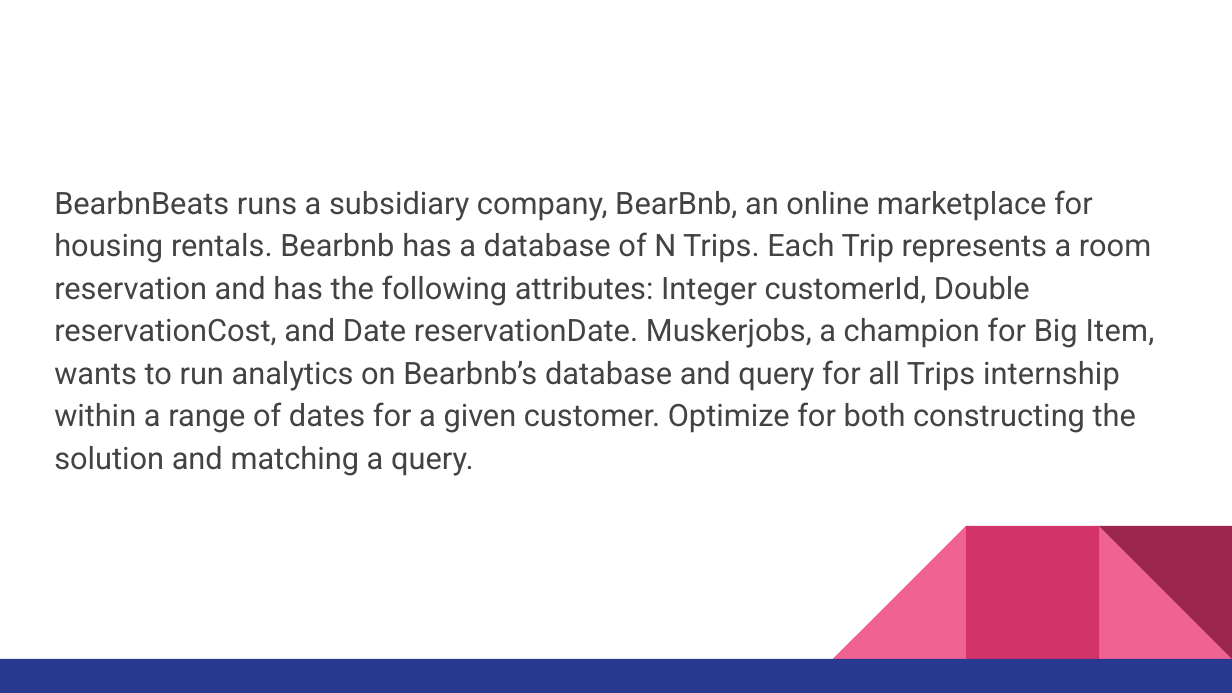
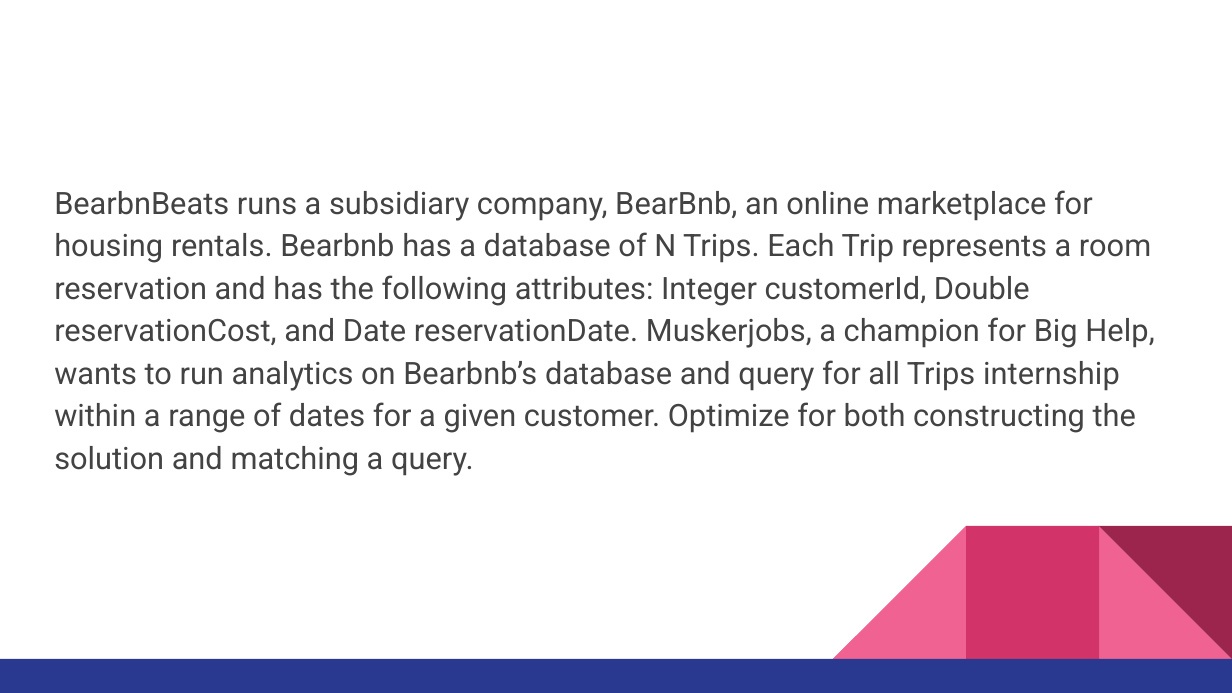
Item: Item -> Help
